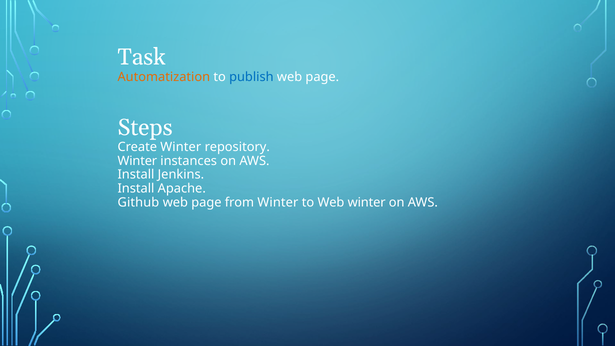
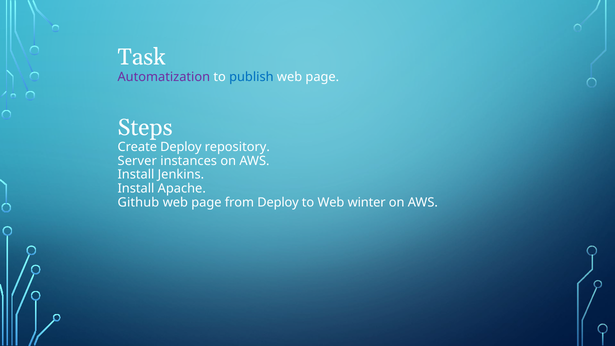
Automatization colour: orange -> purple
Create Winter: Winter -> Deploy
Winter at (137, 161): Winter -> Server
from Winter: Winter -> Deploy
